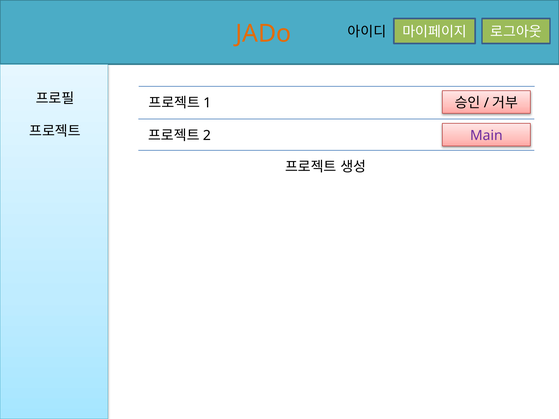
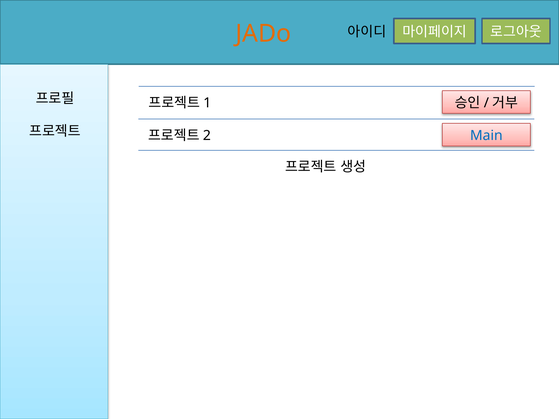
Main colour: purple -> blue
